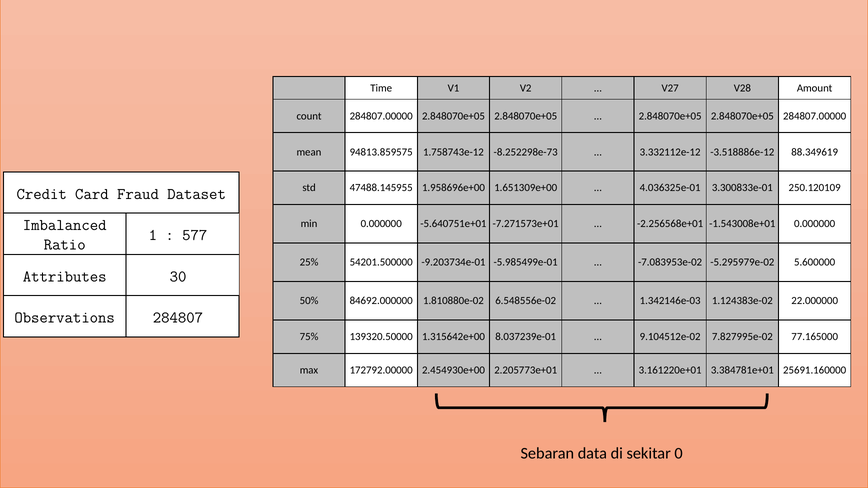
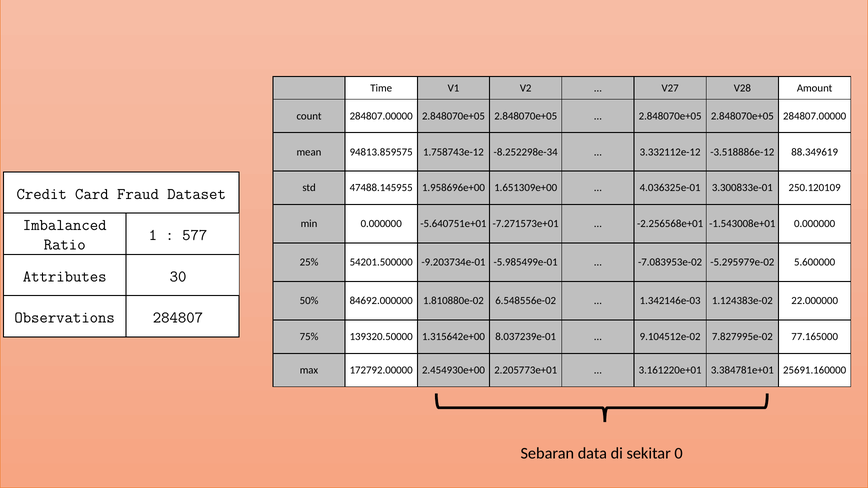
-8.252298e-73: -8.252298e-73 -> -8.252298e-34
